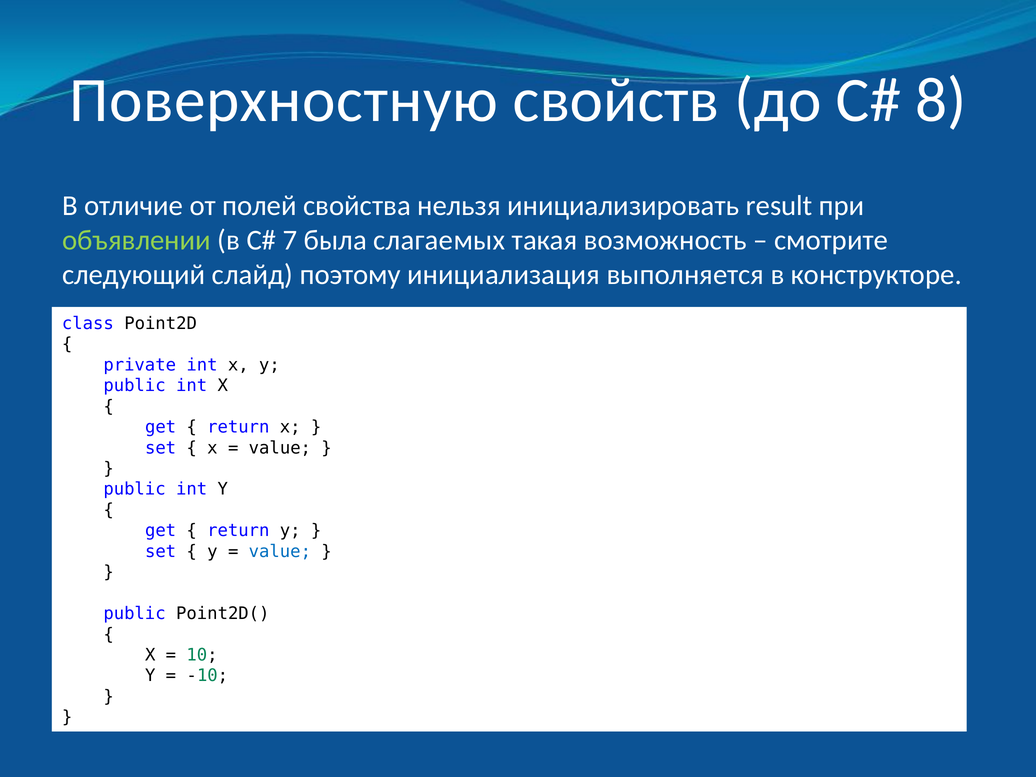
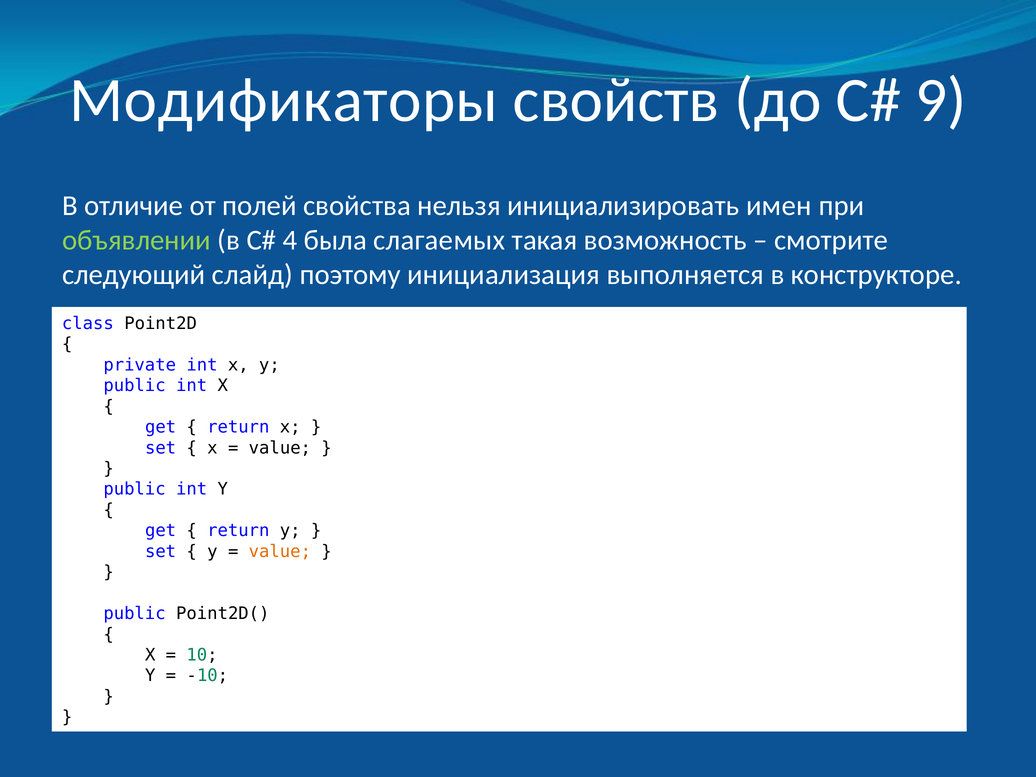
Поверхностную: Поверхностную -> Модификаторы
8: 8 -> 9
result: result -> имен
7: 7 -> 4
value at (280, 551) colour: blue -> orange
